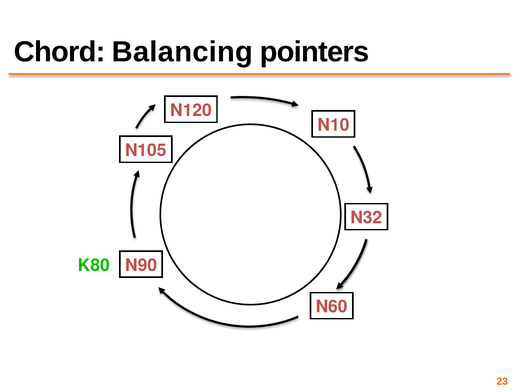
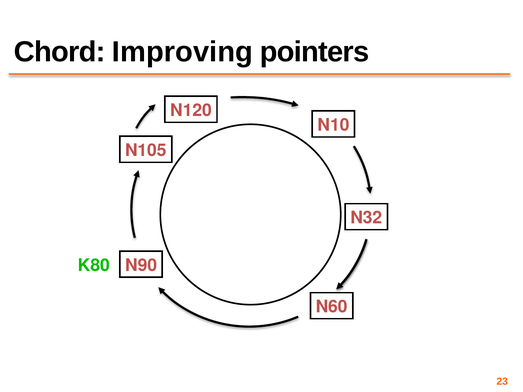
Balancing: Balancing -> Improving
